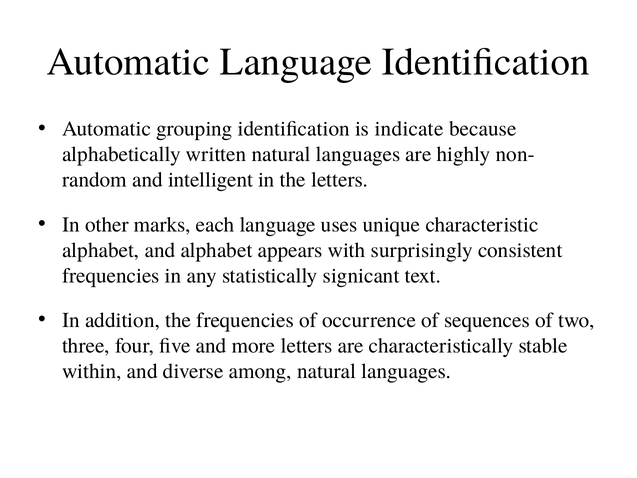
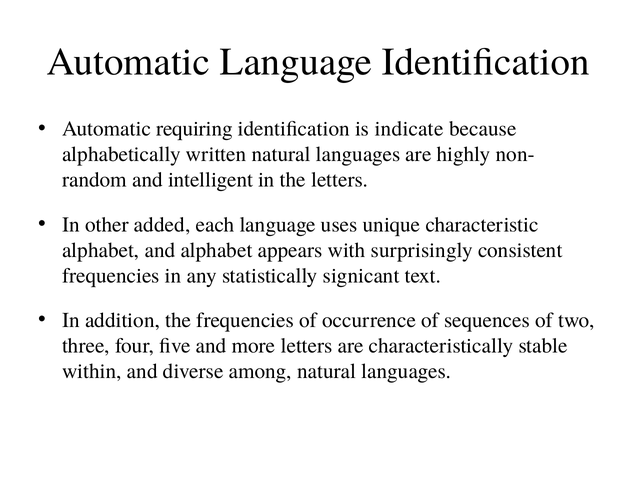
grouping: grouping -> requiring
marks: marks -> added
